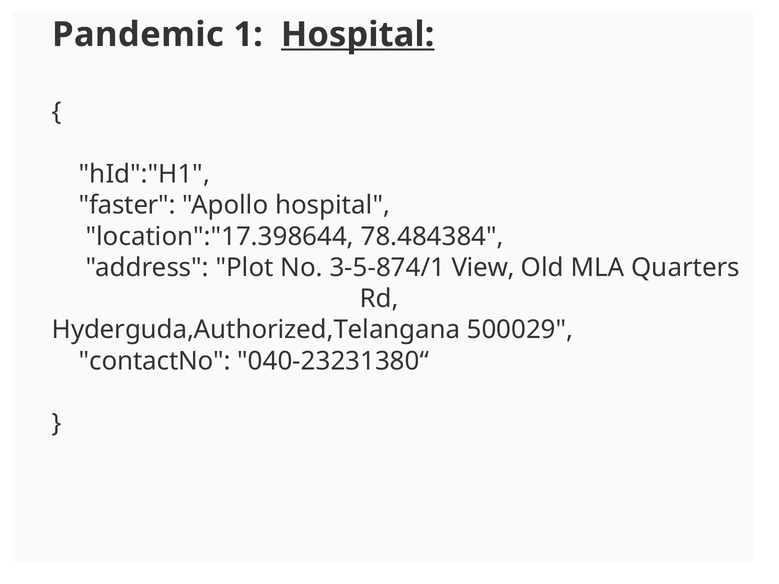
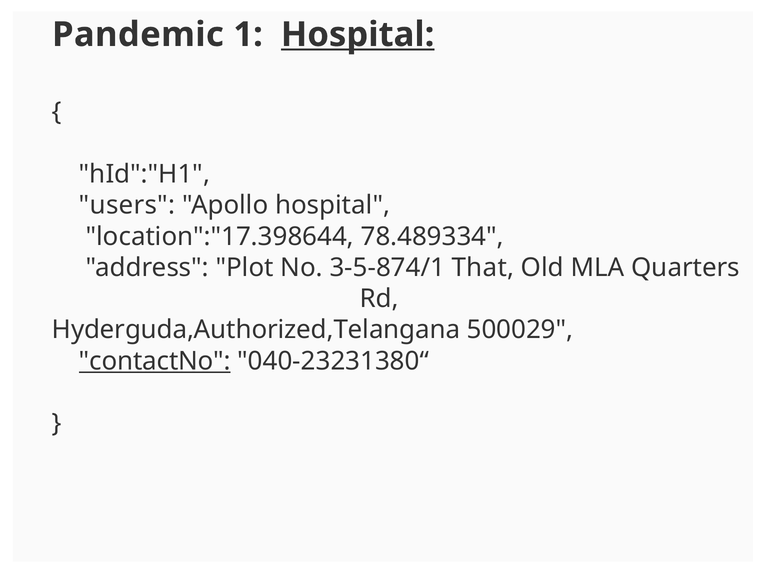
faster: faster -> users
78.484384: 78.484384 -> 78.489334
View: View -> That
contactNo underline: none -> present
